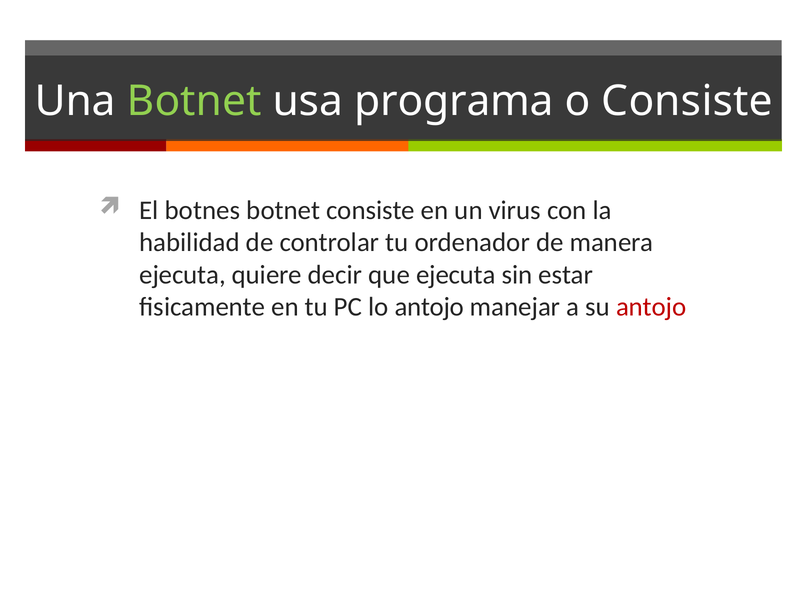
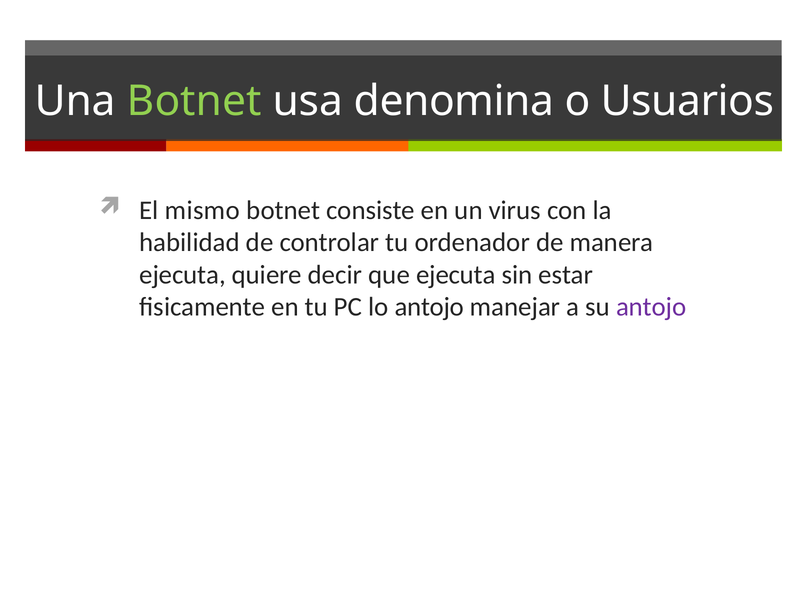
programa: programa -> denomina
o Consiste: Consiste -> Usuarios
botnes: botnes -> mismo
antojo at (651, 307) colour: red -> purple
